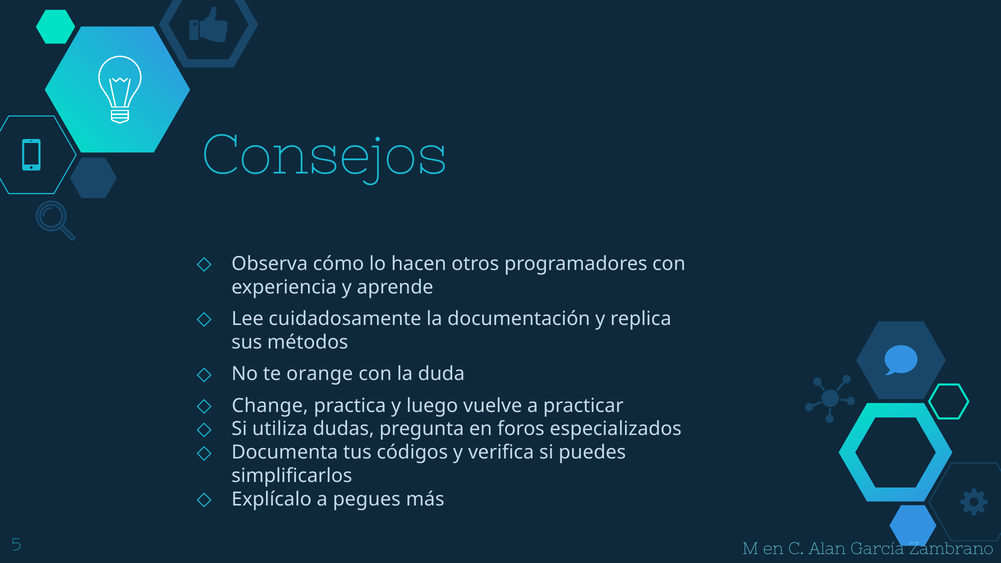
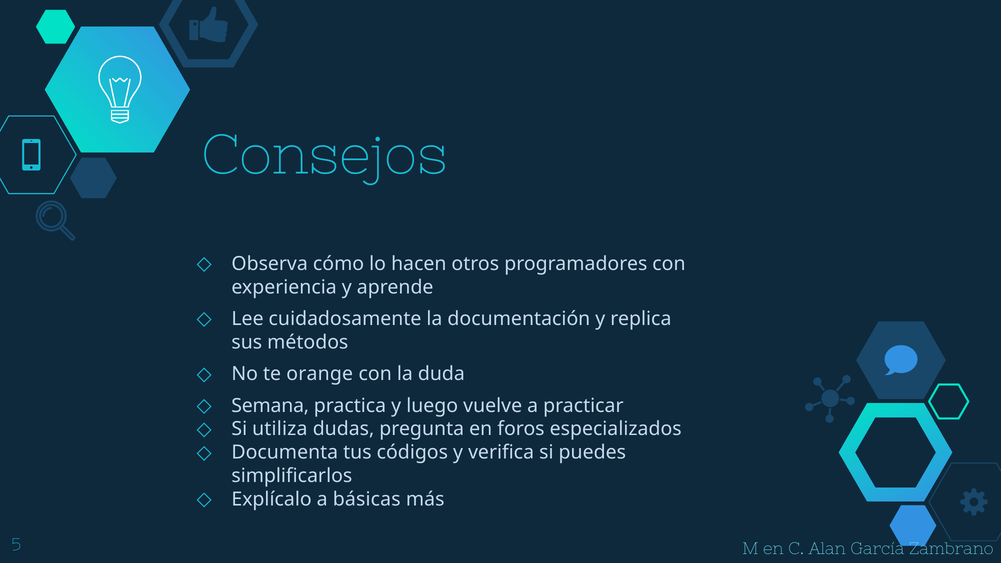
Change: Change -> Semana
pegues: pegues -> básicas
